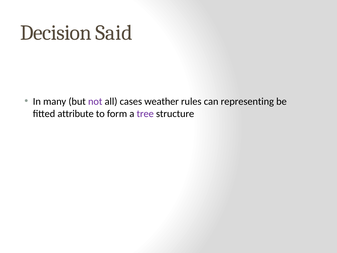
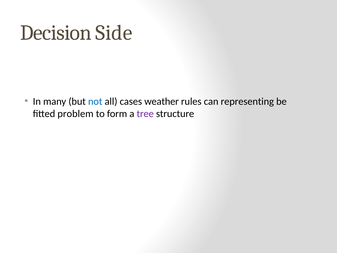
Said: Said -> Side
not colour: purple -> blue
attribute: attribute -> problem
